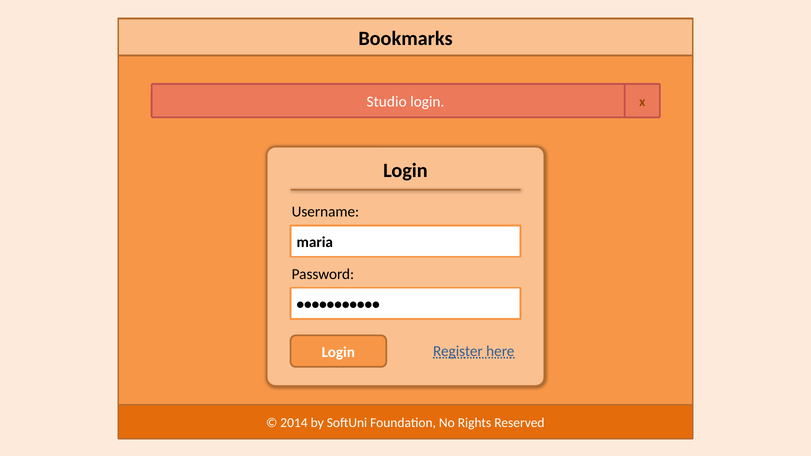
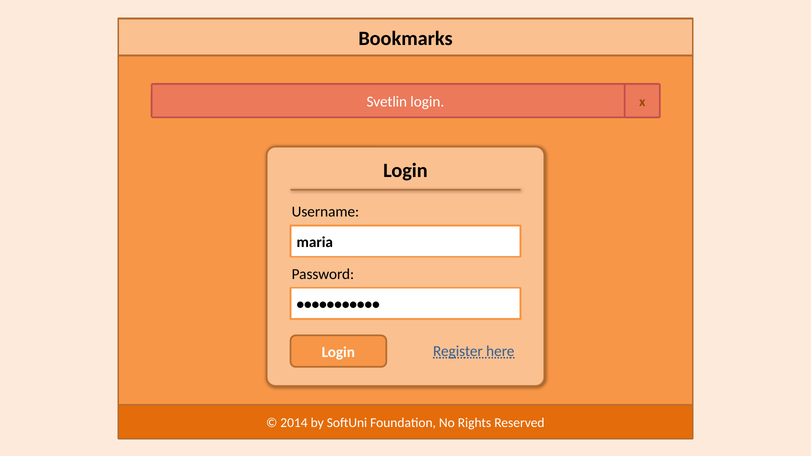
Studio: Studio -> Svetlin
